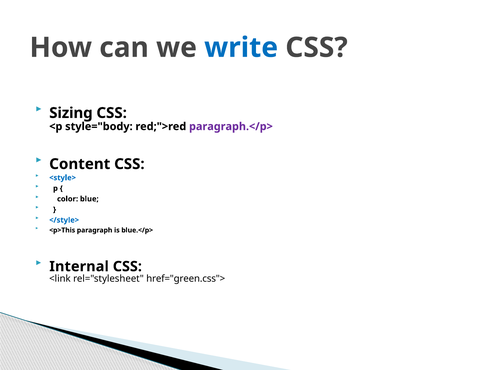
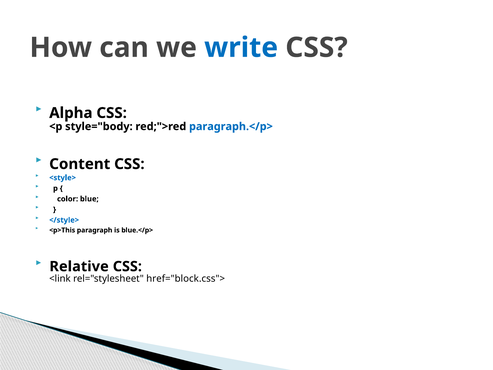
Sizing: Sizing -> Alpha
paragraph.</p> colour: purple -> blue
Internal: Internal -> Relative
href="green.css">: href="green.css"> -> href="block.css">
